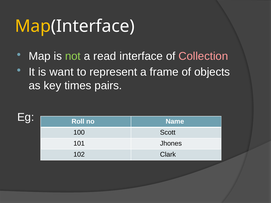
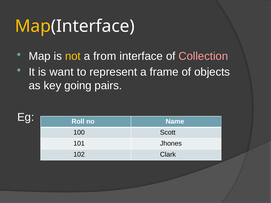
not colour: light green -> yellow
read: read -> from
times: times -> going
